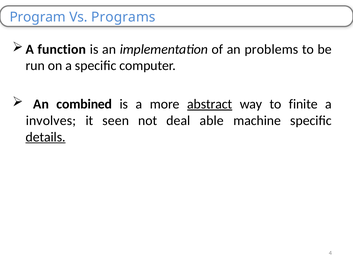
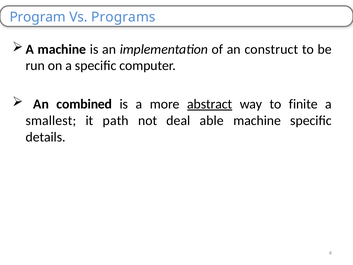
A function: function -> machine
problems: problems -> construct
involves: involves -> smallest
seen: seen -> path
details underline: present -> none
